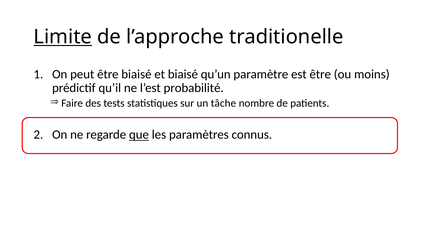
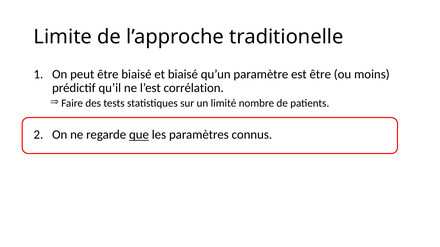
Limite underline: present -> none
probabilité: probabilité -> corrélation
tâche: tâche -> limité
